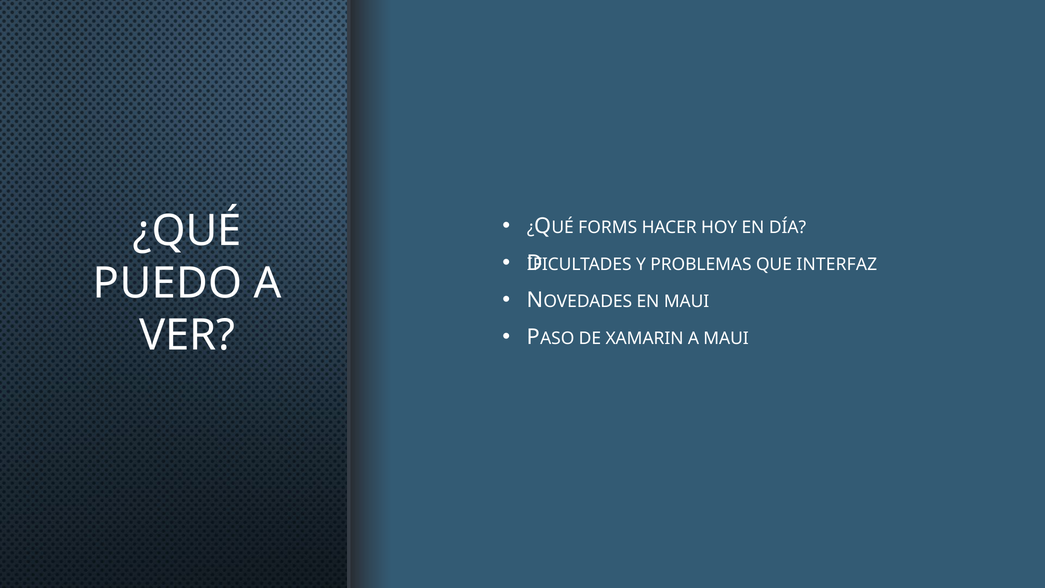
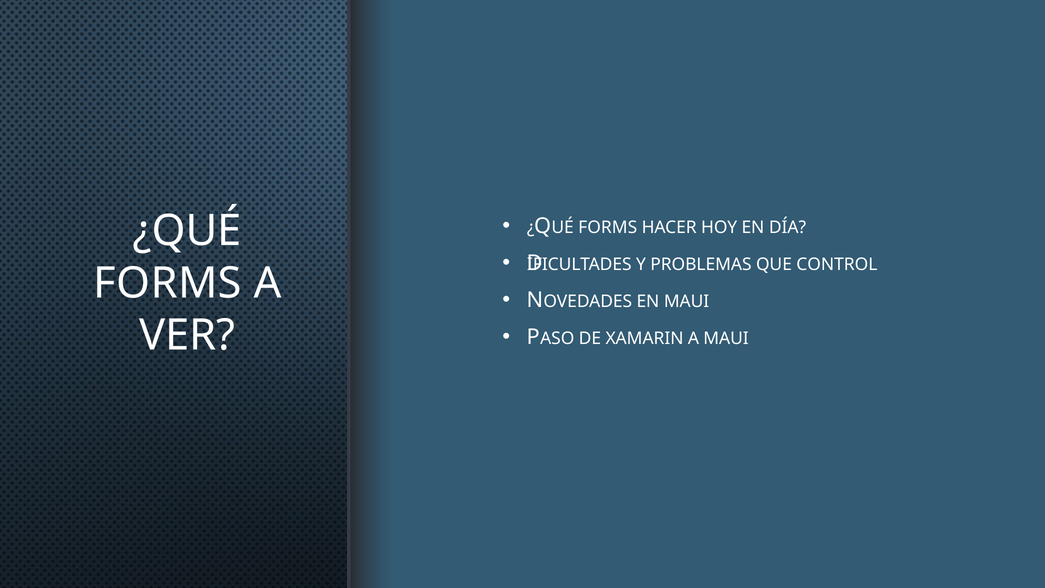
INTERFAZ: INTERFAZ -> CONTROL
PUEDO at (168, 283): PUEDO -> FORMS
